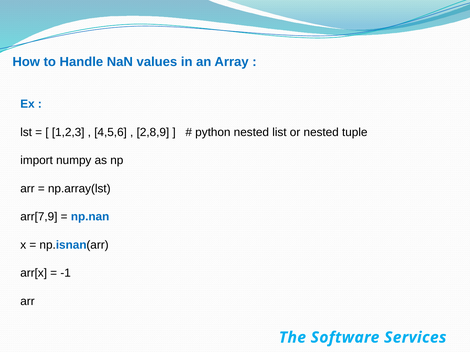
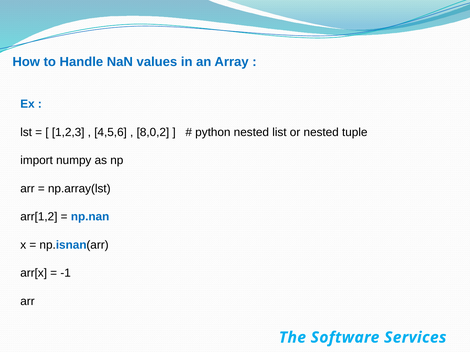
2,8,9: 2,8,9 -> 8,0,2
arr[7,9: arr[7,9 -> arr[1,2
